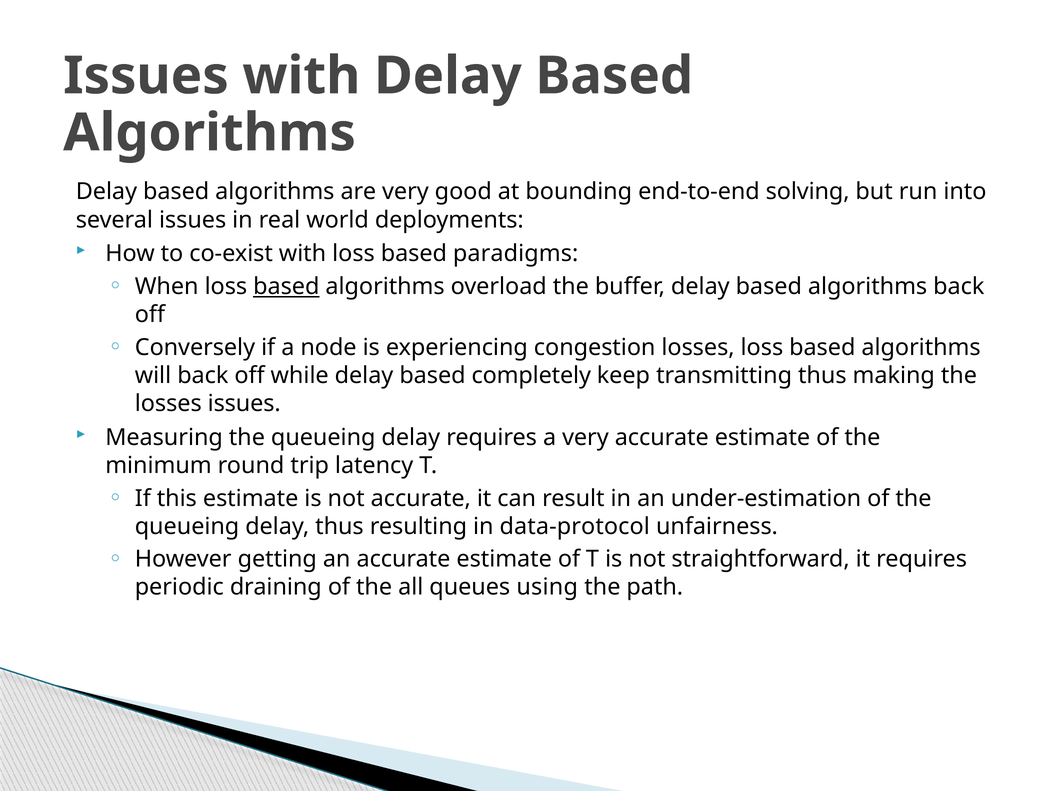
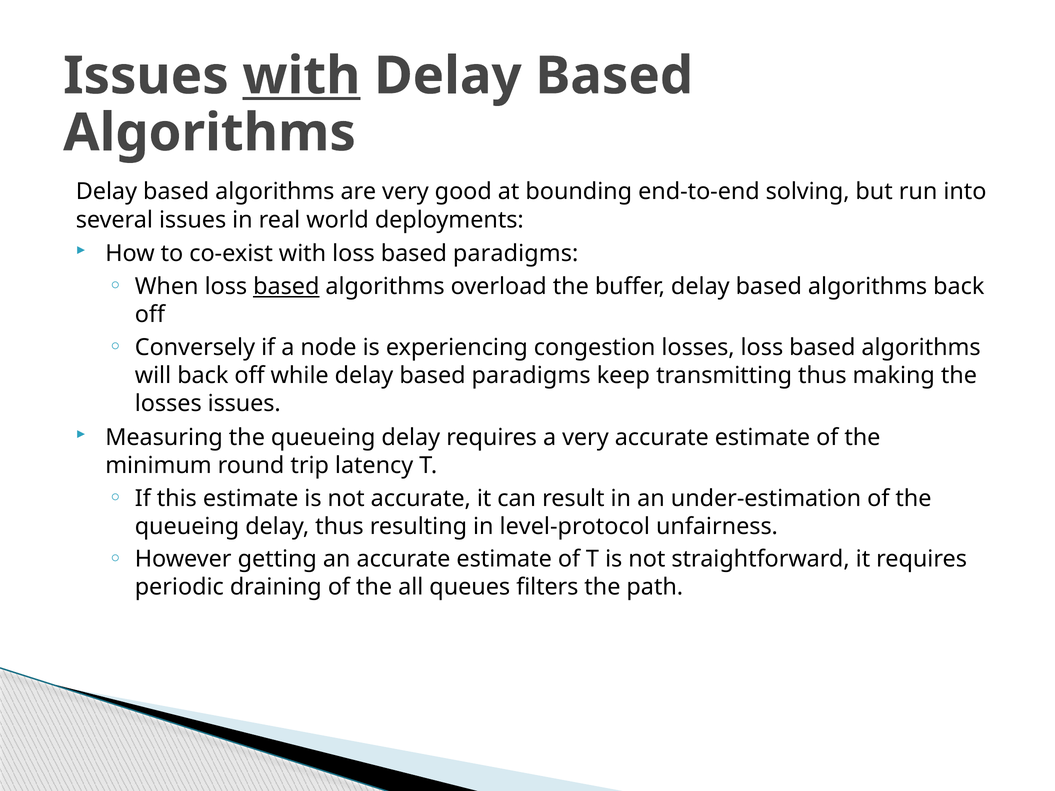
with at (301, 76) underline: none -> present
delay based completely: completely -> paradigms
data-protocol: data-protocol -> level-protocol
using: using -> filters
